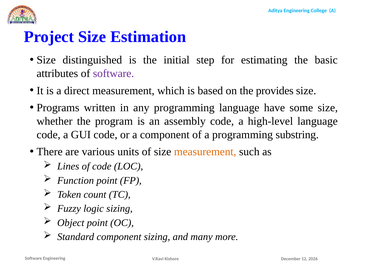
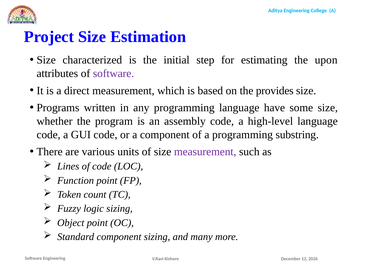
distinguished: distinguished -> characterized
basic: basic -> upon
measurement at (205, 152) colour: orange -> purple
